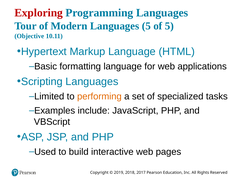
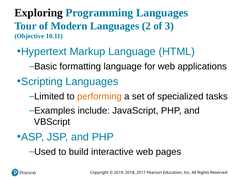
Exploring colour: red -> black
Languages 5: 5 -> 2
of 5: 5 -> 3
